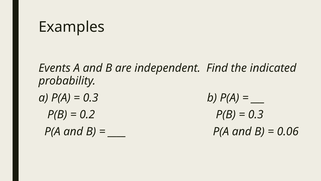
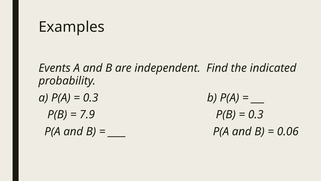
0.2: 0.2 -> 7.9
